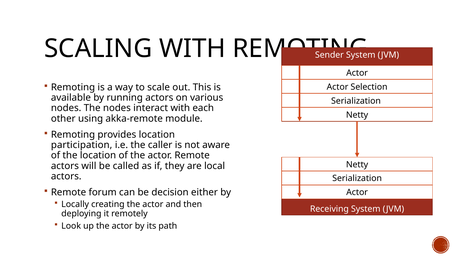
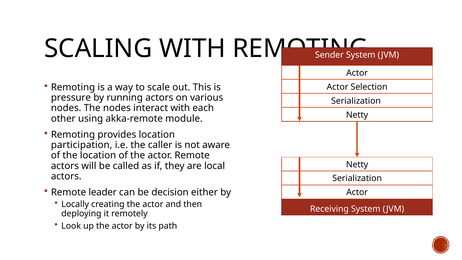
available: available -> pressure
forum: forum -> leader
